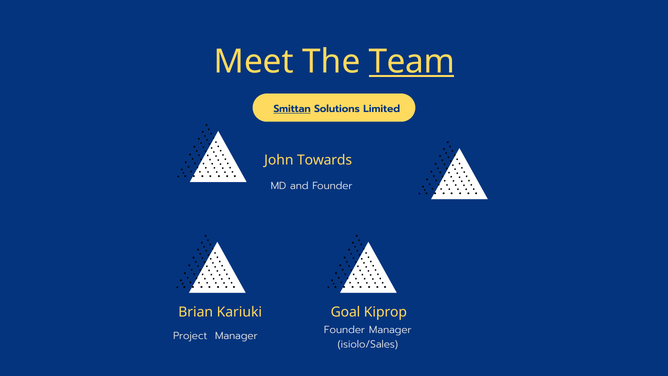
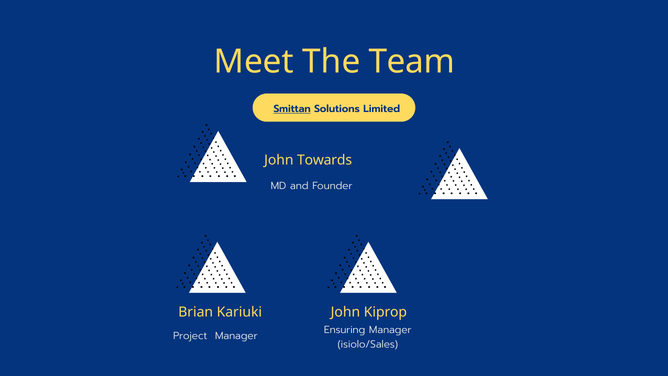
Team underline: present -> none
Goal at (345, 312): Goal -> John
Founder at (345, 330): Founder -> Ensuring
